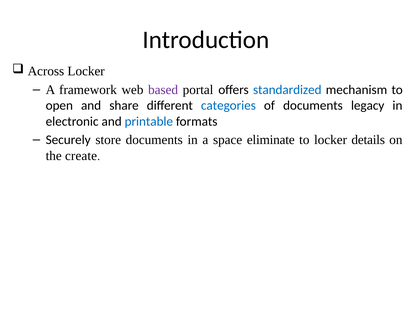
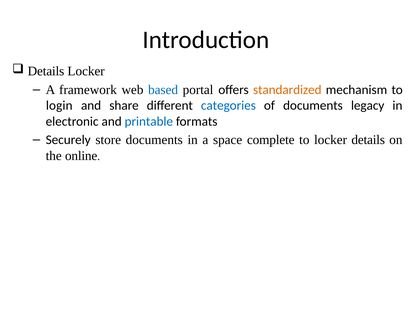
Across at (46, 71): Across -> Details
based colour: purple -> blue
standardized colour: blue -> orange
open: open -> login
eliminate: eliminate -> complete
create: create -> online
